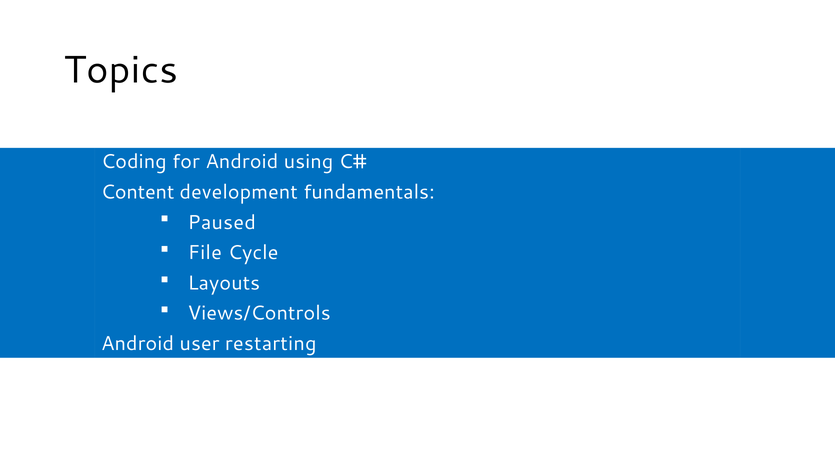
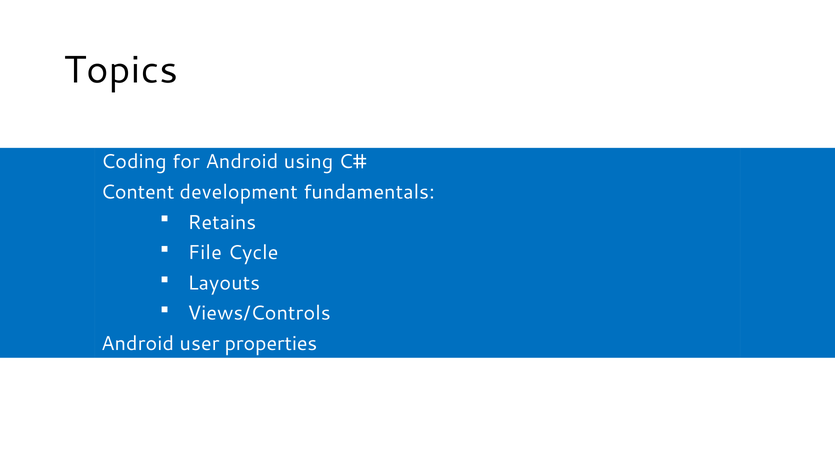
Paused: Paused -> Retains
restarting: restarting -> properties
